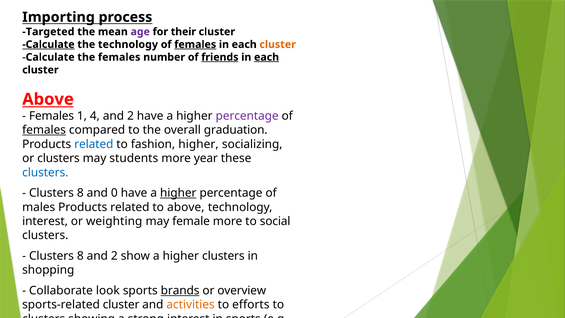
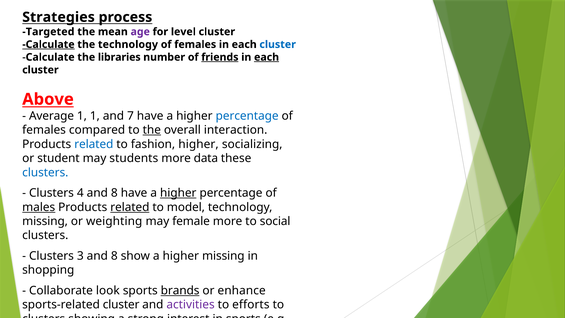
Importing: Importing -> Strategies
their: their -> level
females at (195, 44) underline: present -> none
cluster at (278, 44) colour: orange -> blue
the females: females -> libraries
Females at (52, 116): Females -> Average
1 4: 4 -> 1
2 at (130, 116): 2 -> 7
percentage at (247, 116) colour: purple -> blue
females at (44, 130) underline: present -> none
the at (152, 130) underline: none -> present
graduation: graduation -> interaction
or clusters: clusters -> student
year: year -> data
8 at (80, 193): 8 -> 4
0 at (114, 193): 0 -> 8
males underline: none -> present
related at (130, 207) underline: none -> present
to above: above -> model
interest at (45, 221): interest -> missing
8 at (80, 256): 8 -> 3
2 at (114, 256): 2 -> 8
higher clusters: clusters -> missing
overview: overview -> enhance
activities colour: orange -> purple
